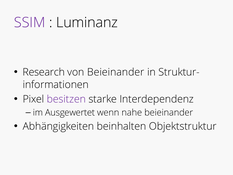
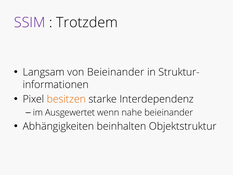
Luminanz: Luminanz -> Trotzdem
Research: Research -> Langsam
besitzen colour: purple -> orange
